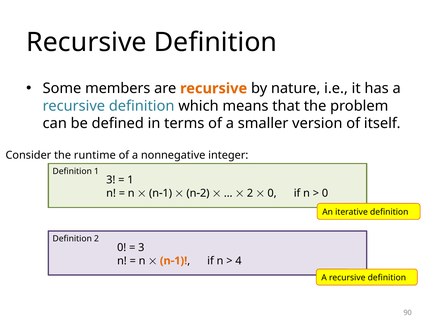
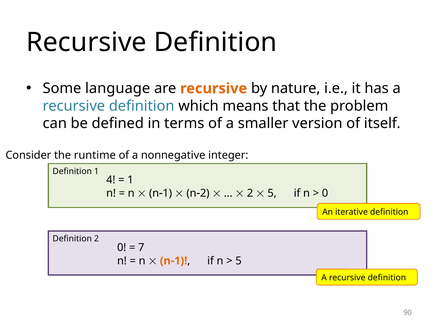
members: members -> language
3 at (111, 180): 3 -> 4
0 at (272, 193): 0 -> 5
3 at (141, 248): 3 -> 7
4 at (239, 261): 4 -> 5
